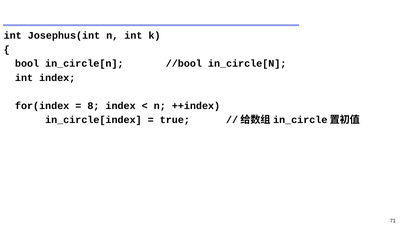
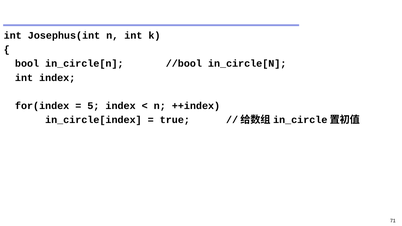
8: 8 -> 5
